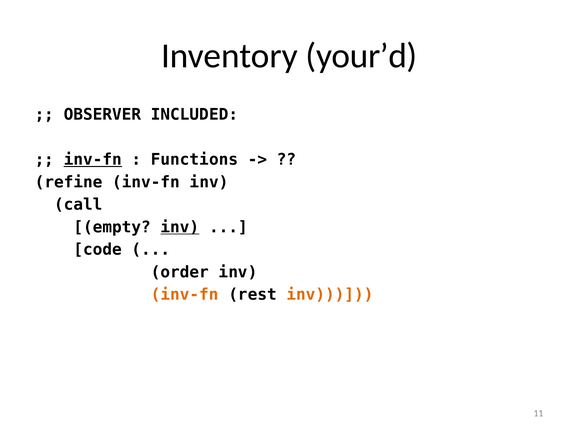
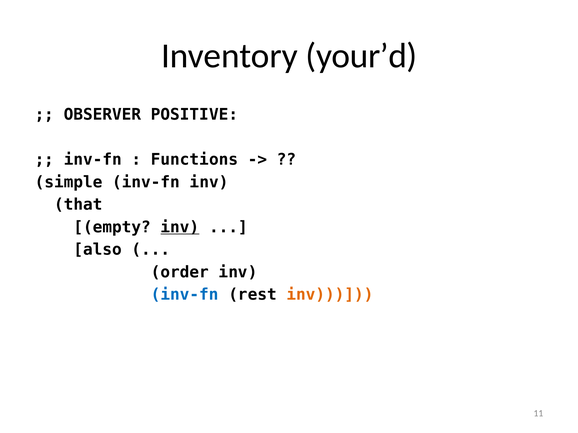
INCLUDED: INCLUDED -> POSITIVE
inv-fn at (93, 160) underline: present -> none
refine: refine -> simple
call: call -> that
code: code -> also
inv-fn at (185, 295) colour: orange -> blue
